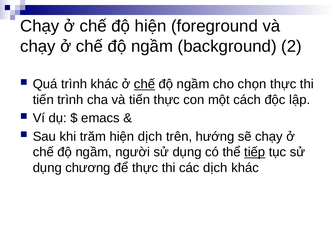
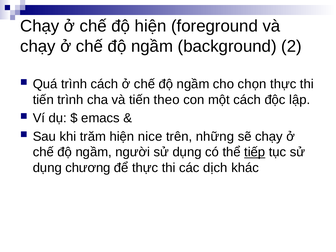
trình khác: khác -> cách
chế at (145, 84) underline: present -> none
tiến thực: thực -> theo
hiện dịch: dịch -> nice
hướng: hướng -> những
